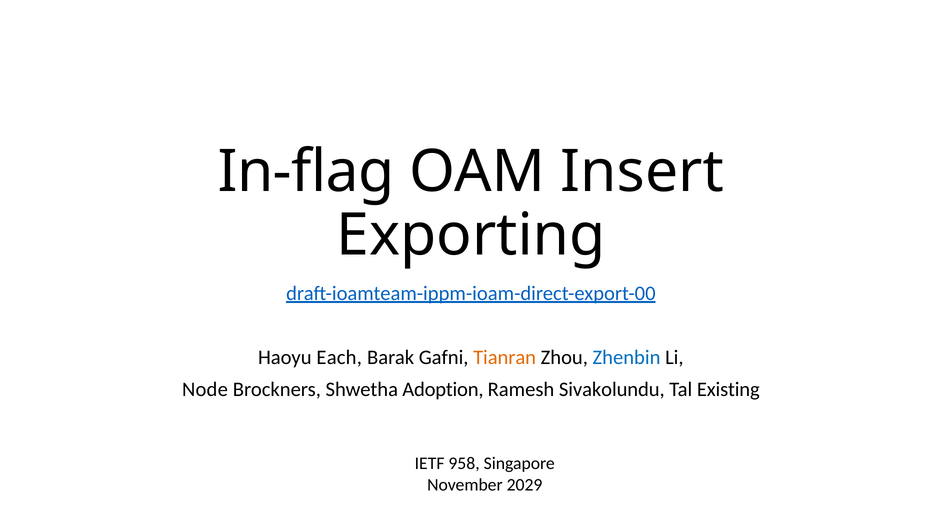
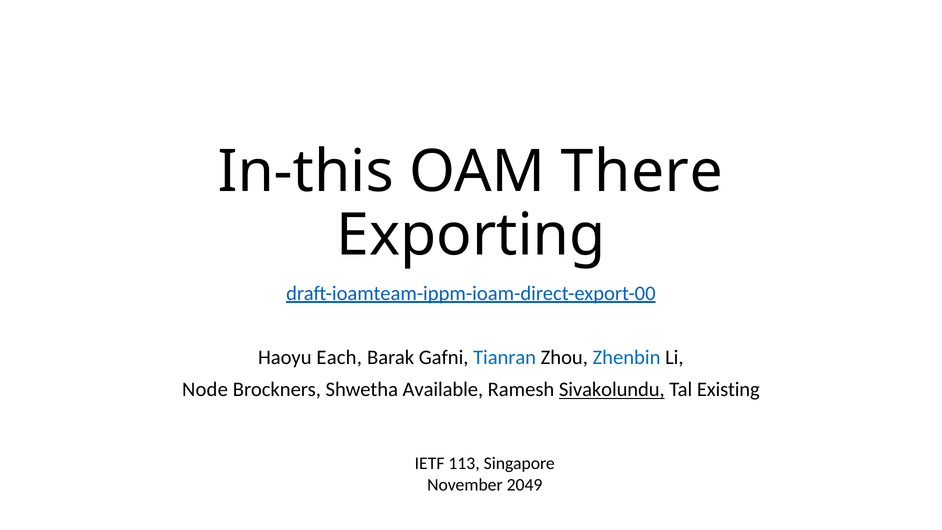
In-flag: In-flag -> In-this
Insert: Insert -> There
Tianran colour: orange -> blue
Adoption: Adoption -> Available
Sivakolundu underline: none -> present
958: 958 -> 113
2029: 2029 -> 2049
